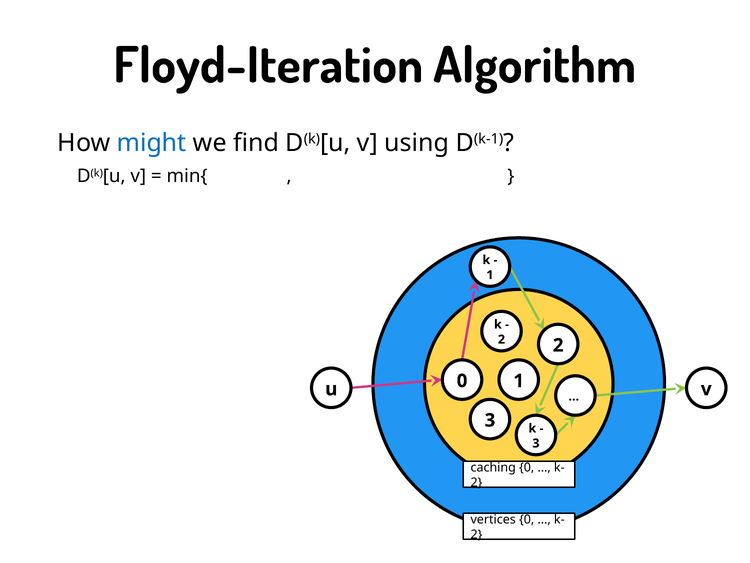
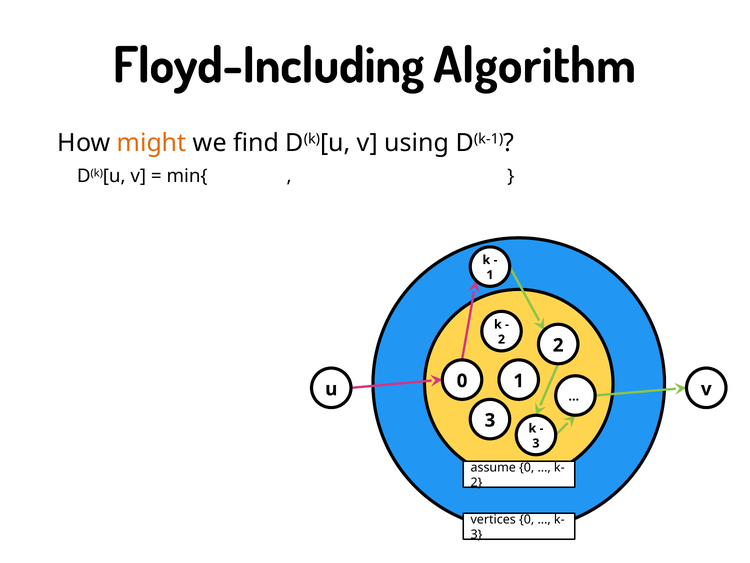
Floyd-Iteration: Floyd-Iteration -> Floyd-Including
might colour: blue -> orange
caching: caching -> assume
2 at (477, 534): 2 -> 3
